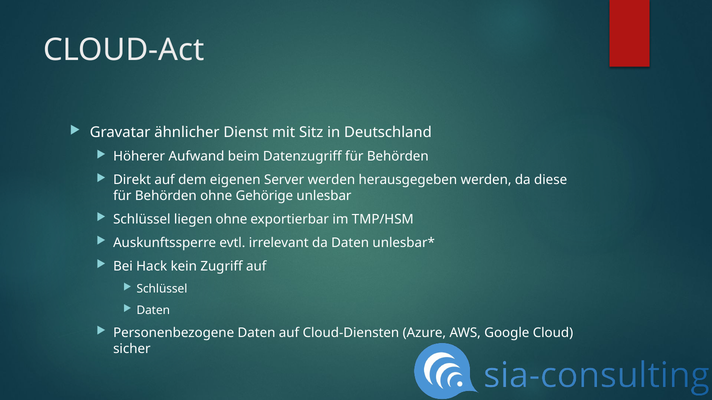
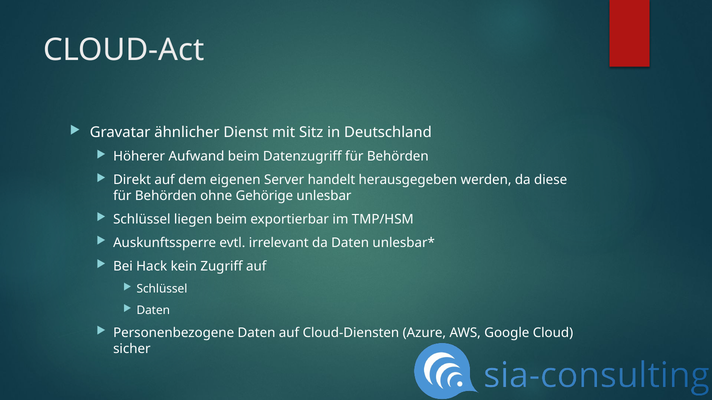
Server werden: werden -> handelt
liegen ohne: ohne -> beim
